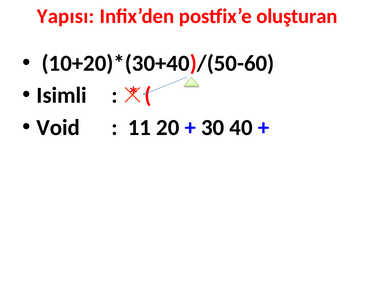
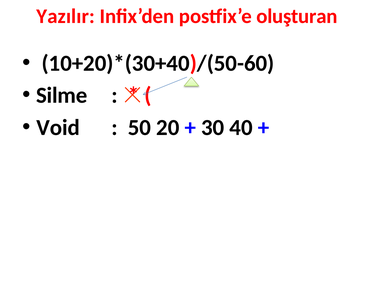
Yapısı: Yapısı -> Yazılır
Isimli: Isimli -> Silme
11: 11 -> 50
